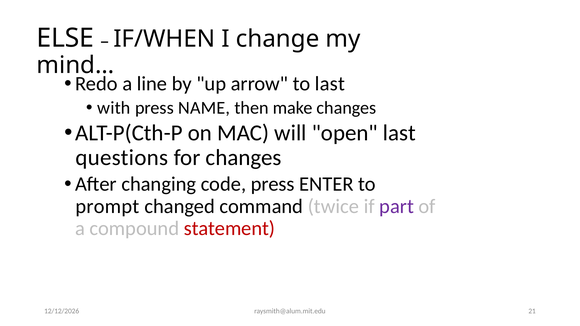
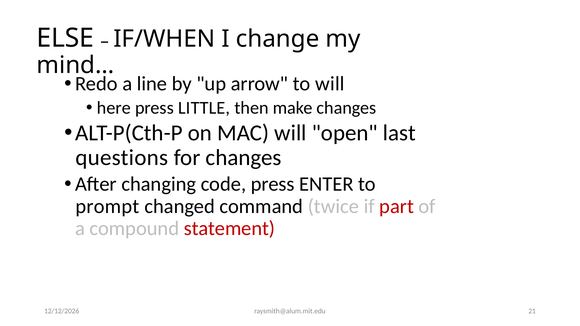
to last: last -> will
with: with -> here
NAME: NAME -> LITTLE
part colour: purple -> red
